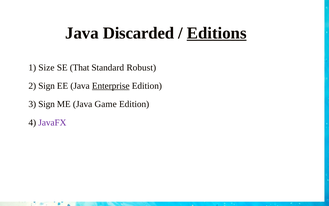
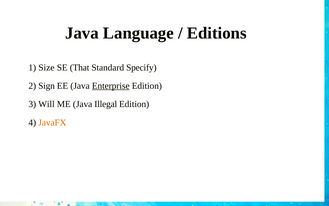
Discarded: Discarded -> Language
Editions underline: present -> none
Robust: Robust -> Specify
3 Sign: Sign -> Will
Game: Game -> Illegal
JavaFX colour: purple -> orange
